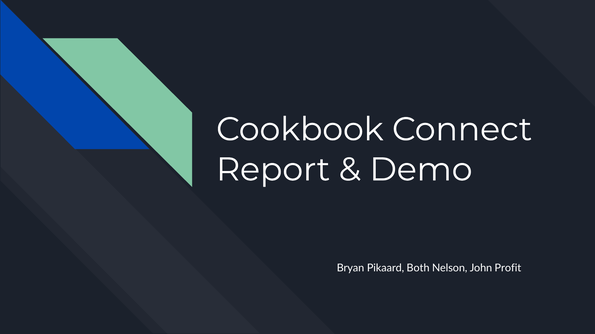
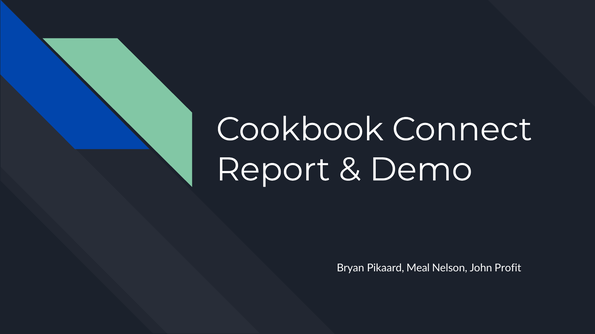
Both: Both -> Meal
